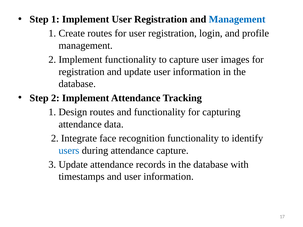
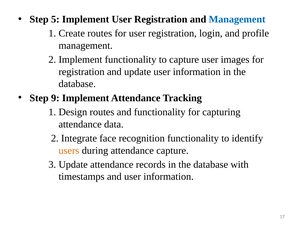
Step 1: 1 -> 5
Step 2: 2 -> 9
users colour: blue -> orange
